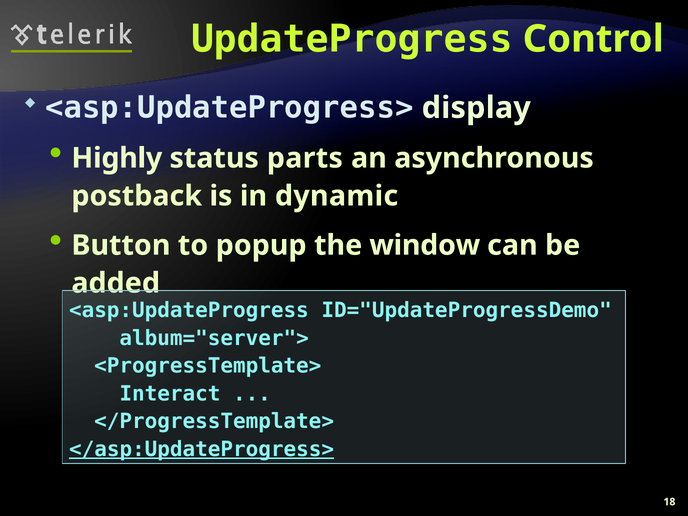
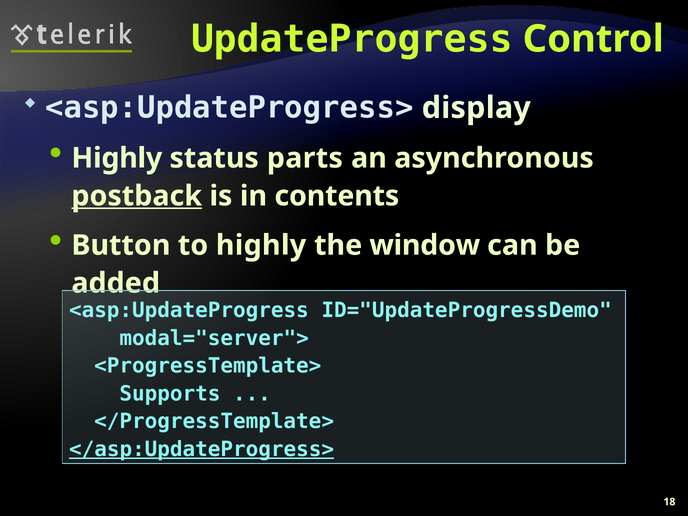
postback underline: none -> present
dynamic: dynamic -> contents
to popup: popup -> highly
album="server">: album="server"> -> modal="server">
Interact: Interact -> Supports
